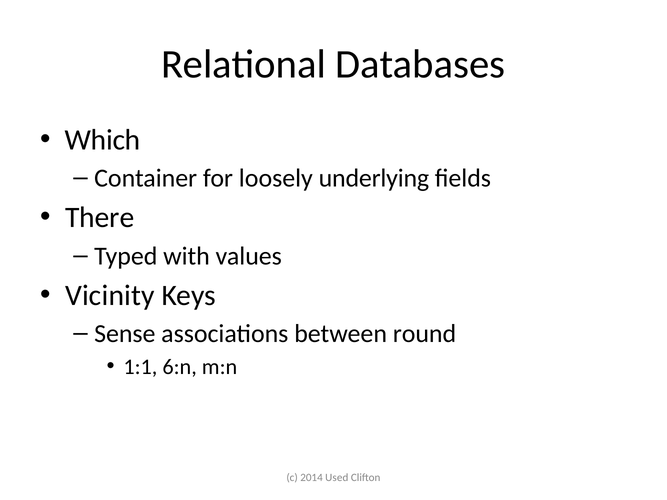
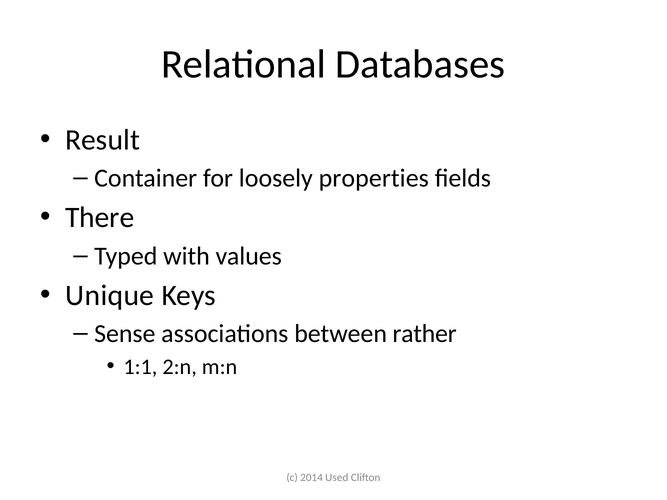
Which: Which -> Result
underlying: underlying -> properties
Vicinity: Vicinity -> Unique
round: round -> rather
6:n: 6:n -> 2:n
